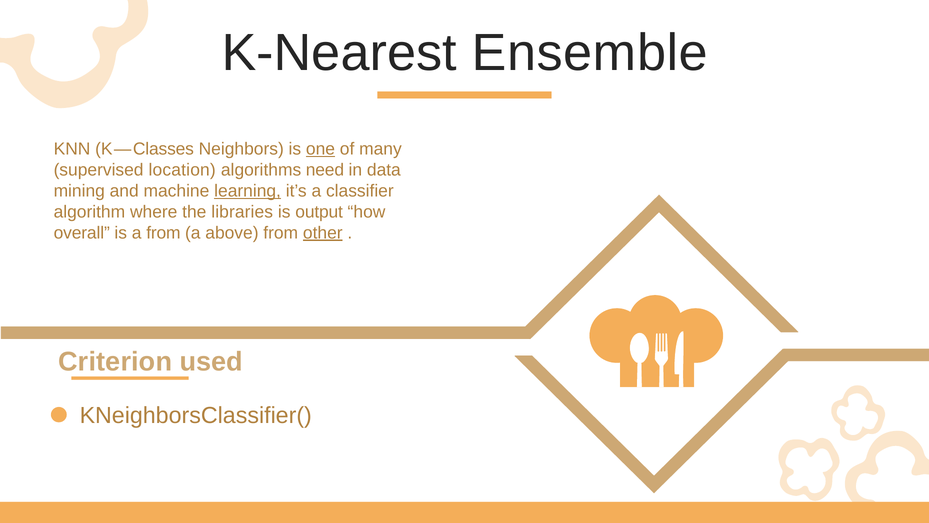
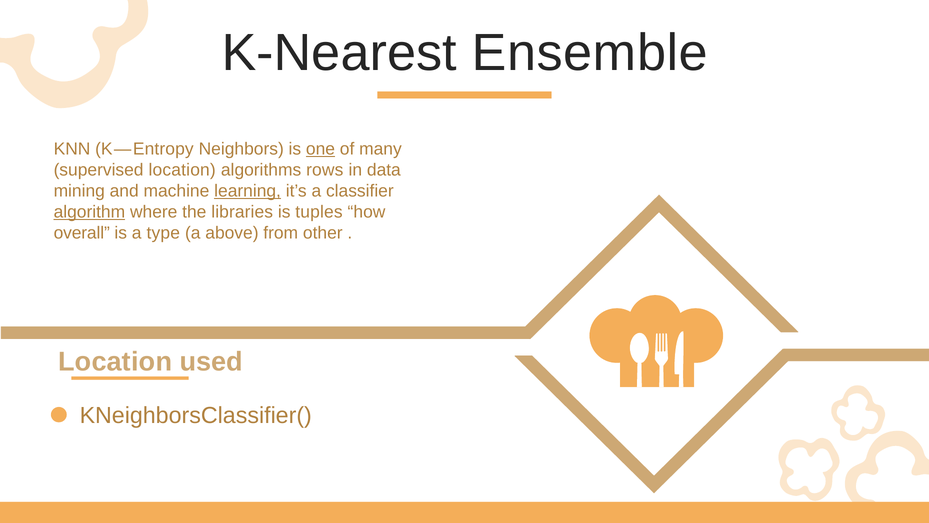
Classes: Classes -> Entropy
need: need -> rows
algorithm underline: none -> present
output: output -> tuples
a from: from -> type
other underline: present -> none
Criterion at (115, 362): Criterion -> Location
